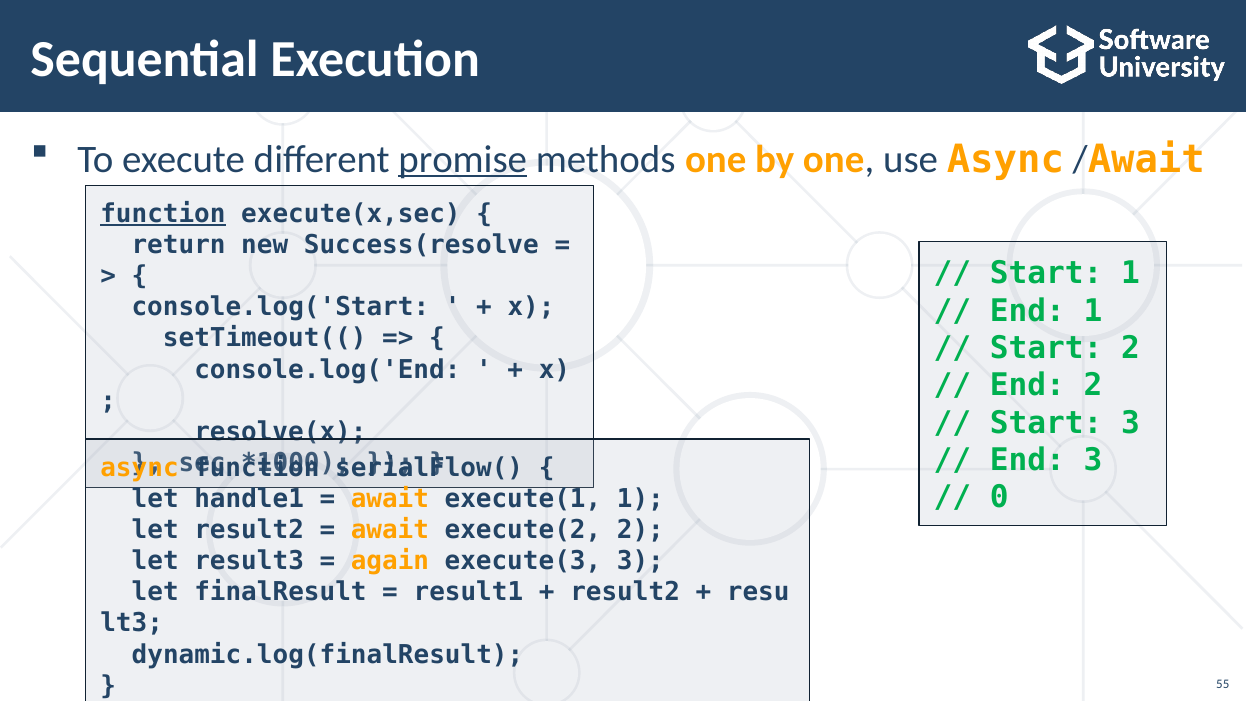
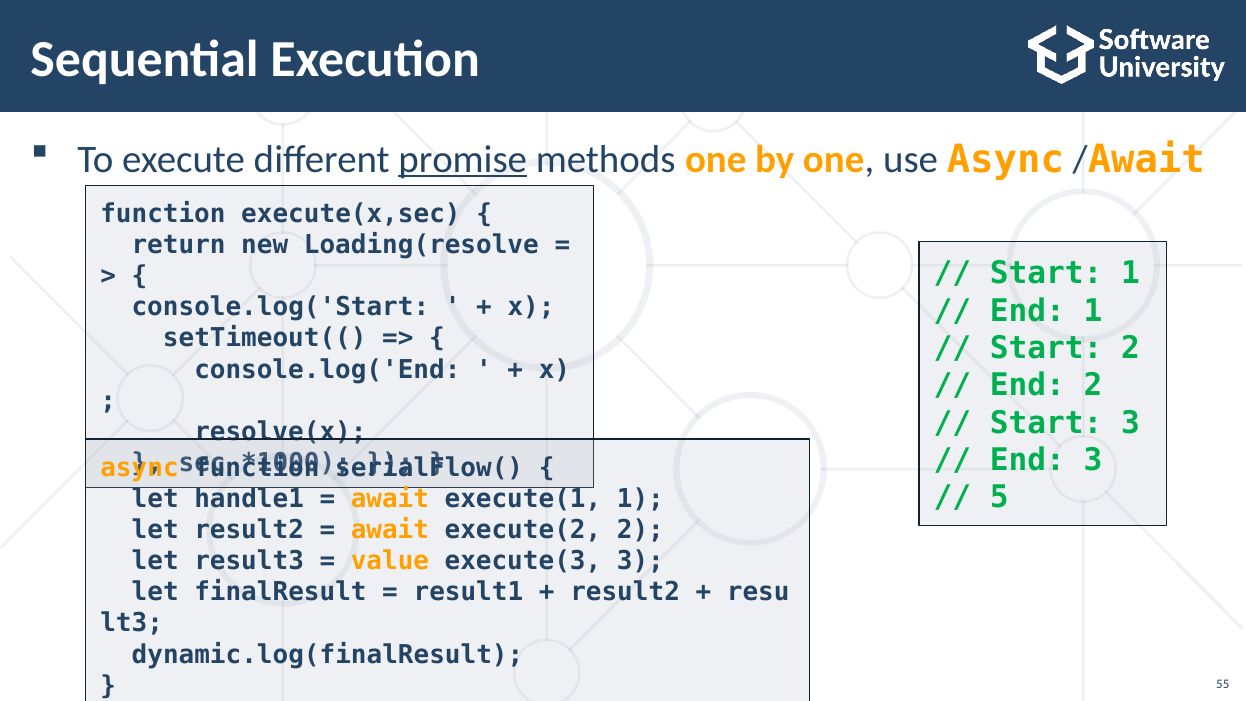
function at (163, 214) underline: present -> none
Success(resolve: Success(resolve -> Loading(resolve
0: 0 -> 5
again: again -> value
